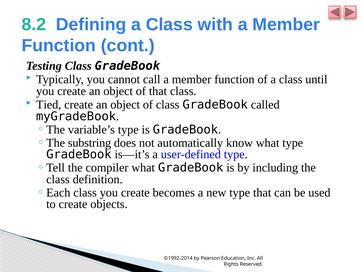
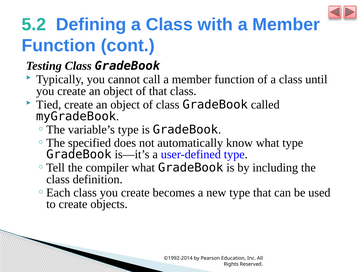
8.2: 8.2 -> 5.2
substring: substring -> specified
